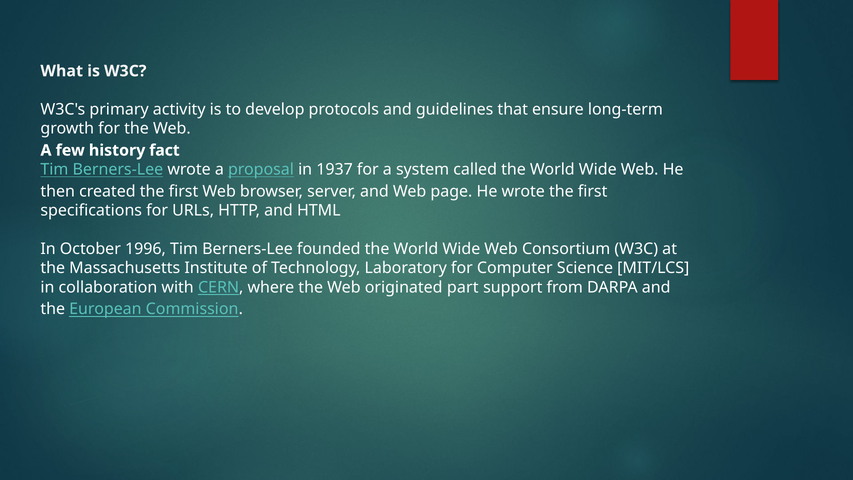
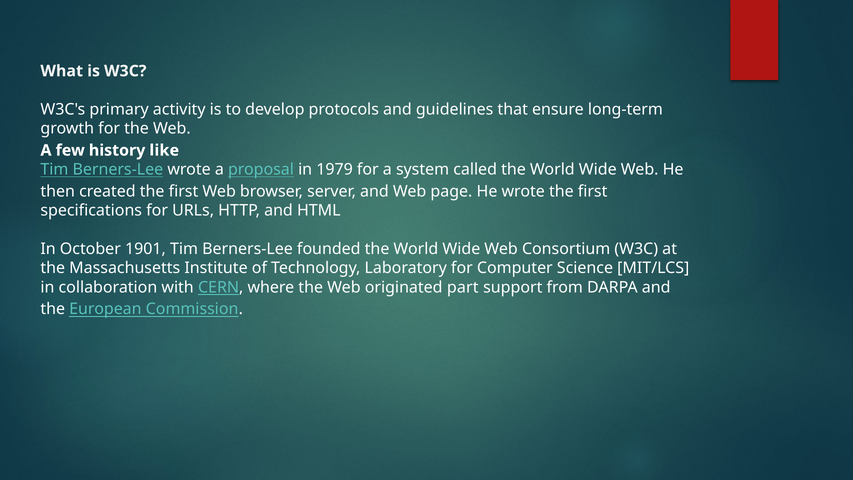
fact: fact -> like
1937: 1937 -> 1979
1996: 1996 -> 1901
